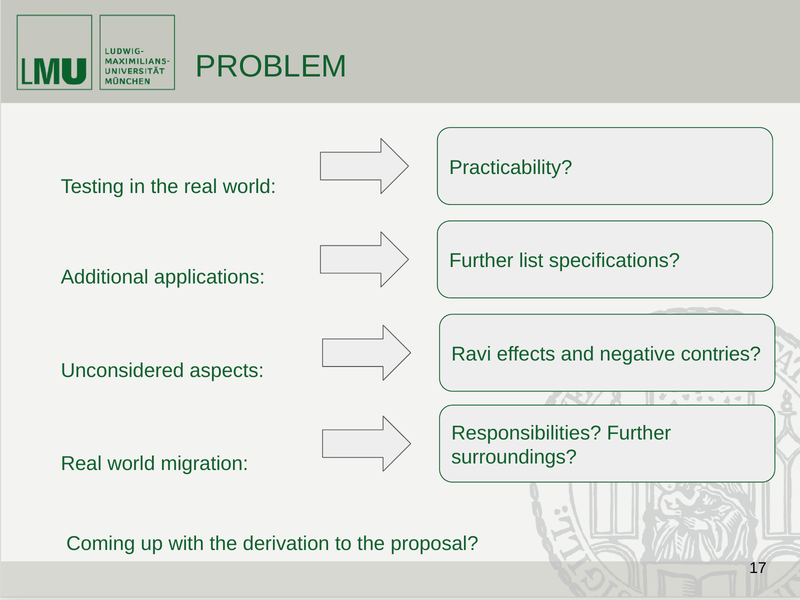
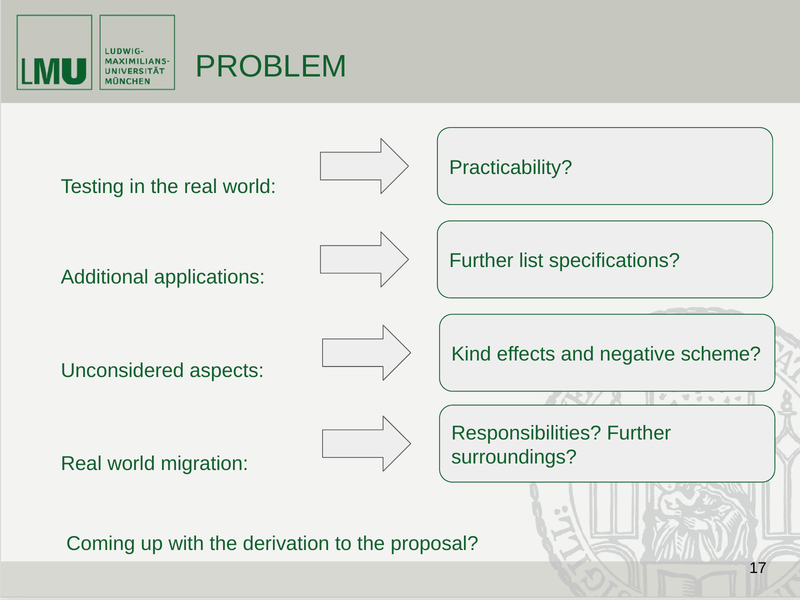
Ravi: Ravi -> Kind
contries: contries -> scheme
